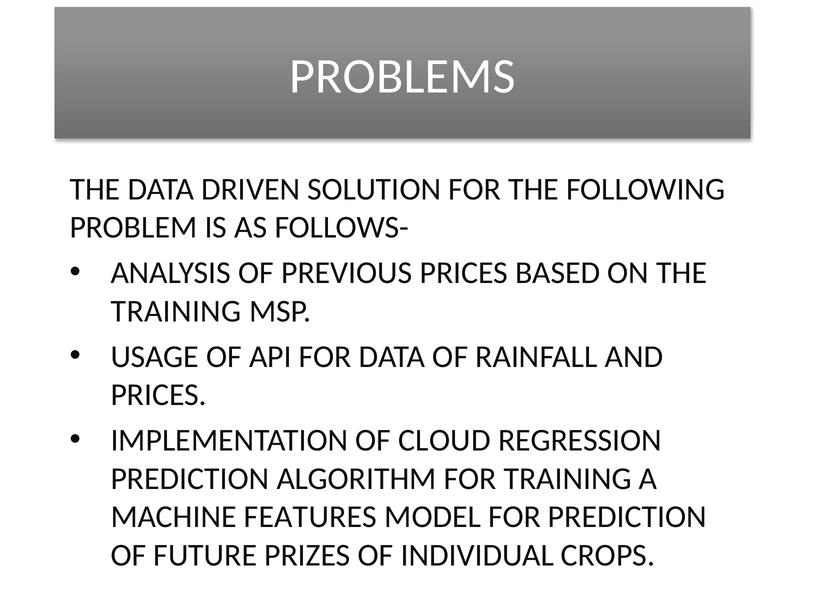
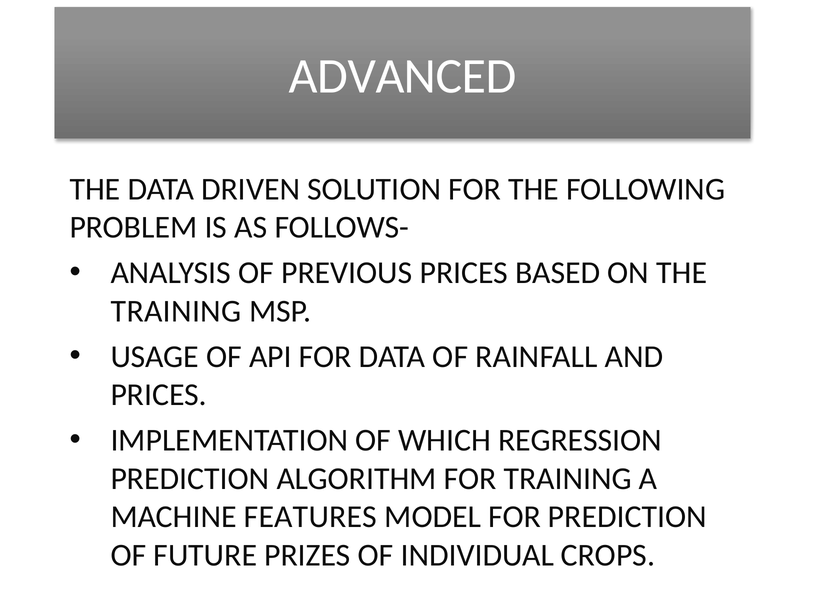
PROBLEMS: PROBLEMS -> ADVANCED
CLOUD: CLOUD -> WHICH
